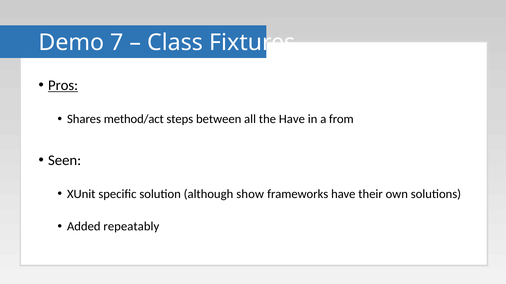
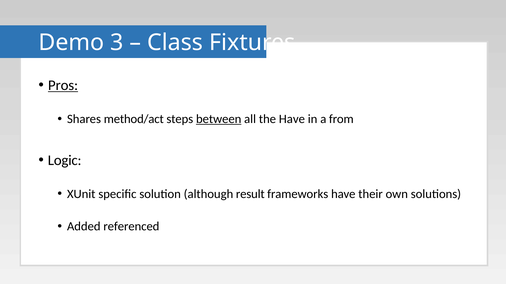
7: 7 -> 3
between underline: none -> present
Seen: Seen -> Logic
show: show -> result
repeatably: repeatably -> referenced
